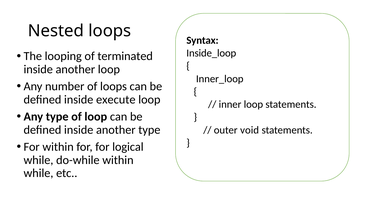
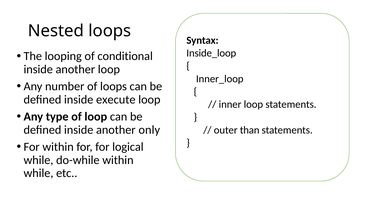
terminated: terminated -> conditional
another type: type -> only
void: void -> than
